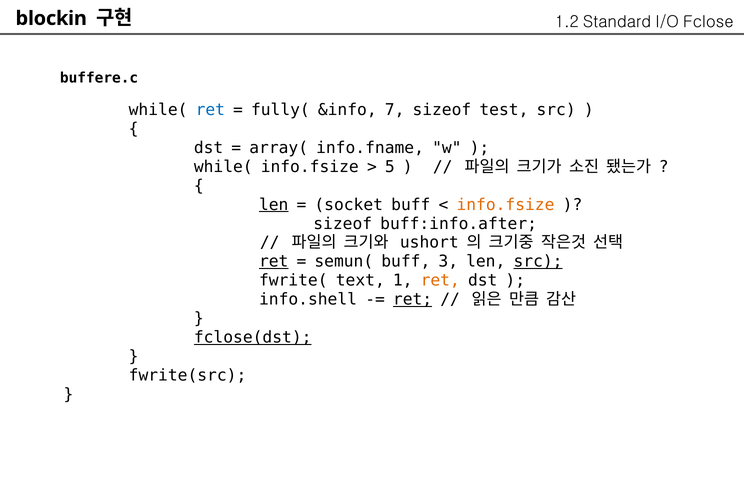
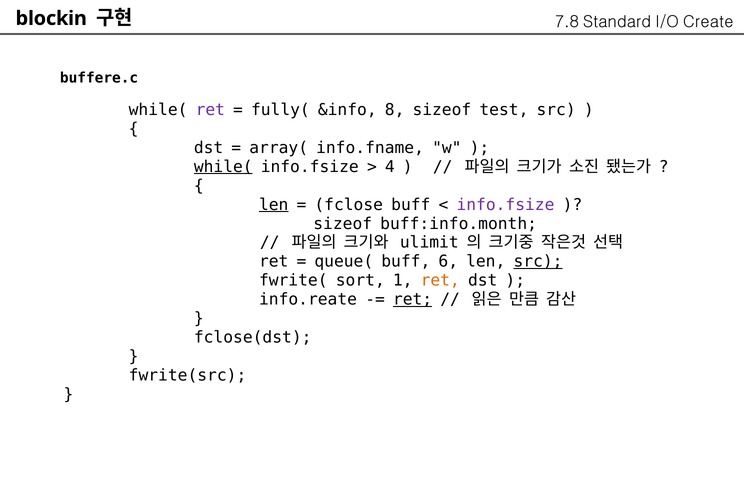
1.2: 1.2 -> 7.8
Fclose: Fclose -> Create
ret at (210, 110) colour: blue -> purple
7: 7 -> 8
while( at (223, 167) underline: none -> present
5: 5 -> 4
socket: socket -> fclose
info.fsize at (505, 205) colour: orange -> purple
buff:info.after: buff:info.after -> buff:info.month
ushort: ushort -> ulimit
ret at (274, 262) underline: present -> none
semun(: semun( -> queue(
3: 3 -> 6
text: text -> sort
info.shell: info.shell -> info.reate
fclose(dst underline: present -> none
